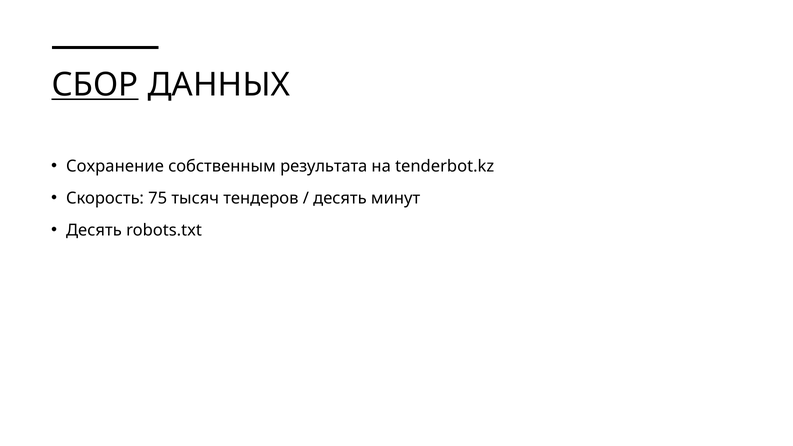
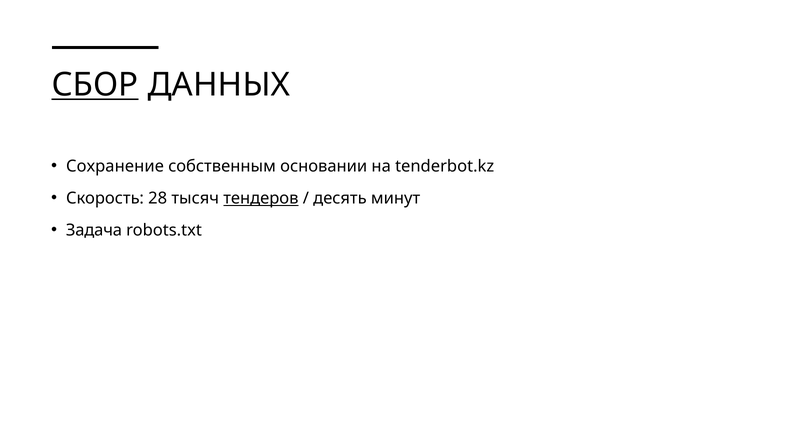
результата: результата -> основании
75: 75 -> 28
тендеров underline: none -> present
Десять at (94, 230): Десять -> Задача
